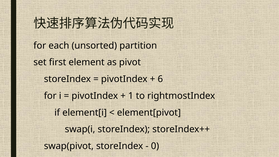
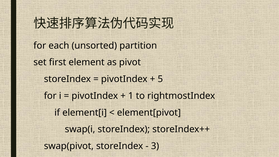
6: 6 -> 5
0: 0 -> 3
